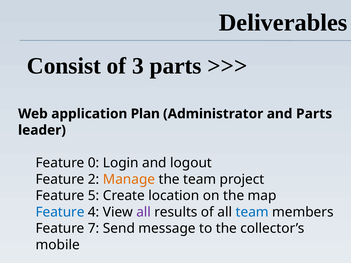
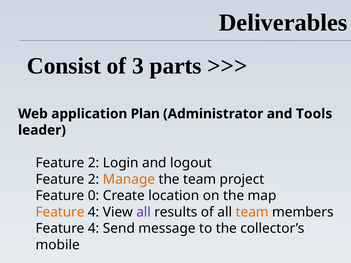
and Parts: Parts -> Tools
0 at (94, 163): 0 -> 2
5: 5 -> 0
Feature at (60, 212) colour: blue -> orange
team at (252, 212) colour: blue -> orange
7 at (94, 229): 7 -> 4
